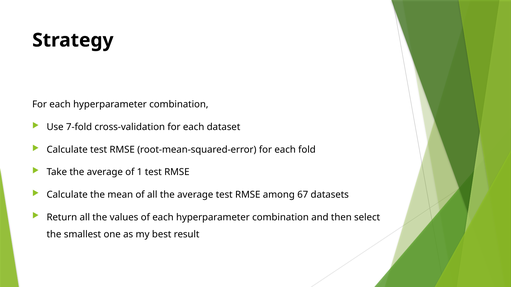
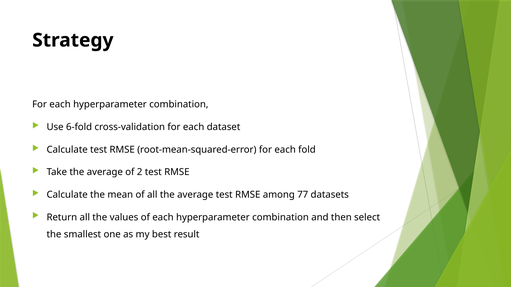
7-fold: 7-fold -> 6-fold
1: 1 -> 2
67: 67 -> 77
